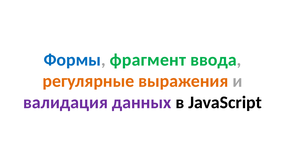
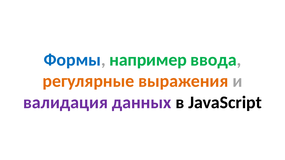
фрагмент: фрагмент -> например
